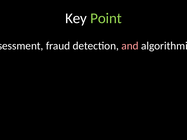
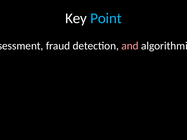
Point colour: light green -> light blue
